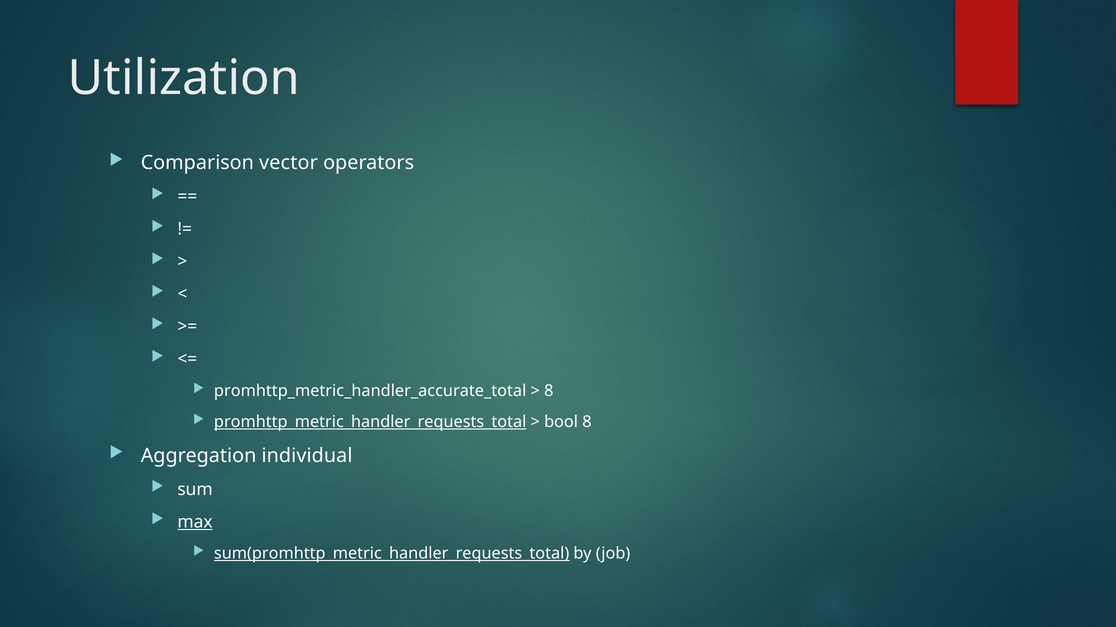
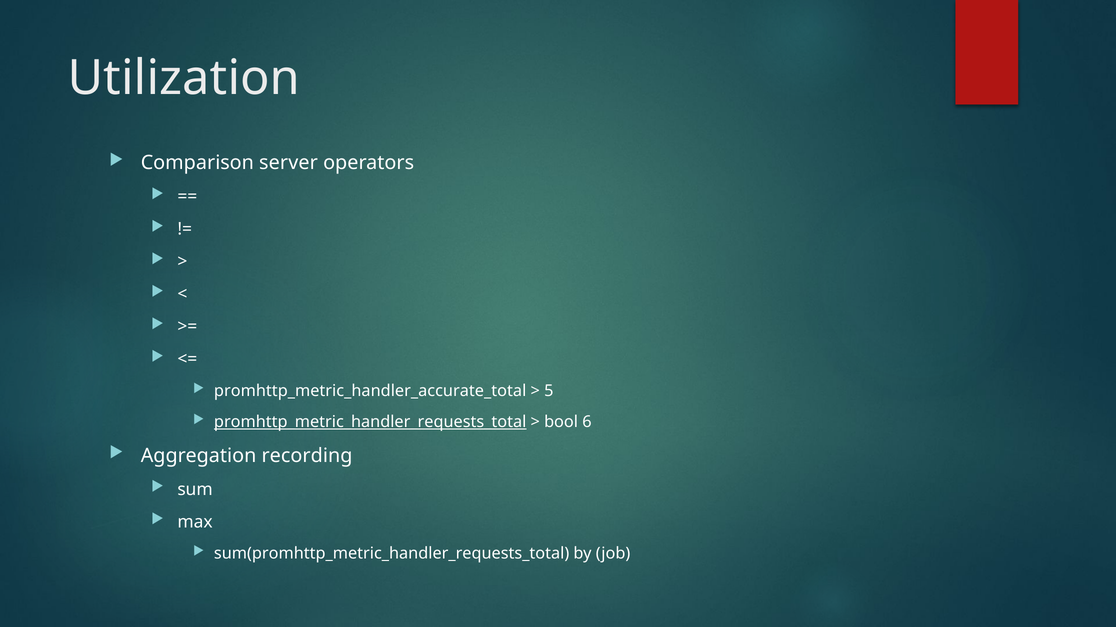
vector: vector -> server
8 at (549, 391): 8 -> 5
bool 8: 8 -> 6
individual: individual -> recording
max underline: present -> none
sum(promhttp_metric_handler_requests_total underline: present -> none
